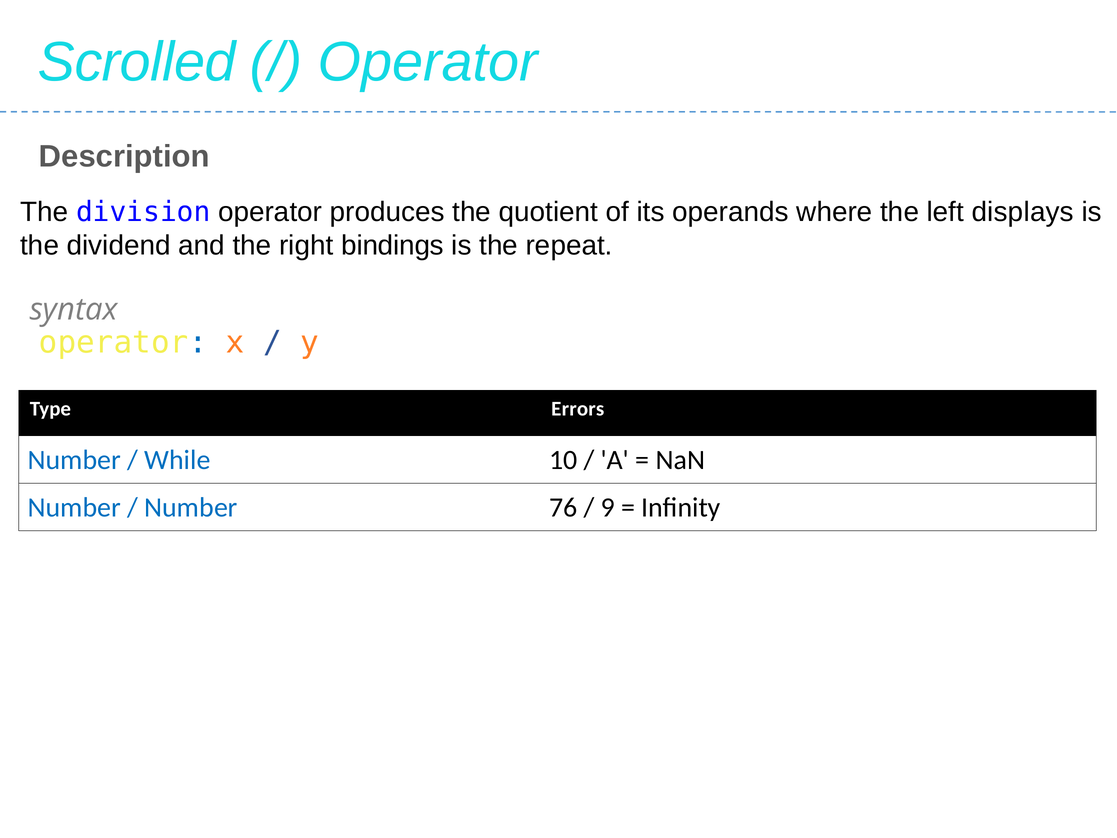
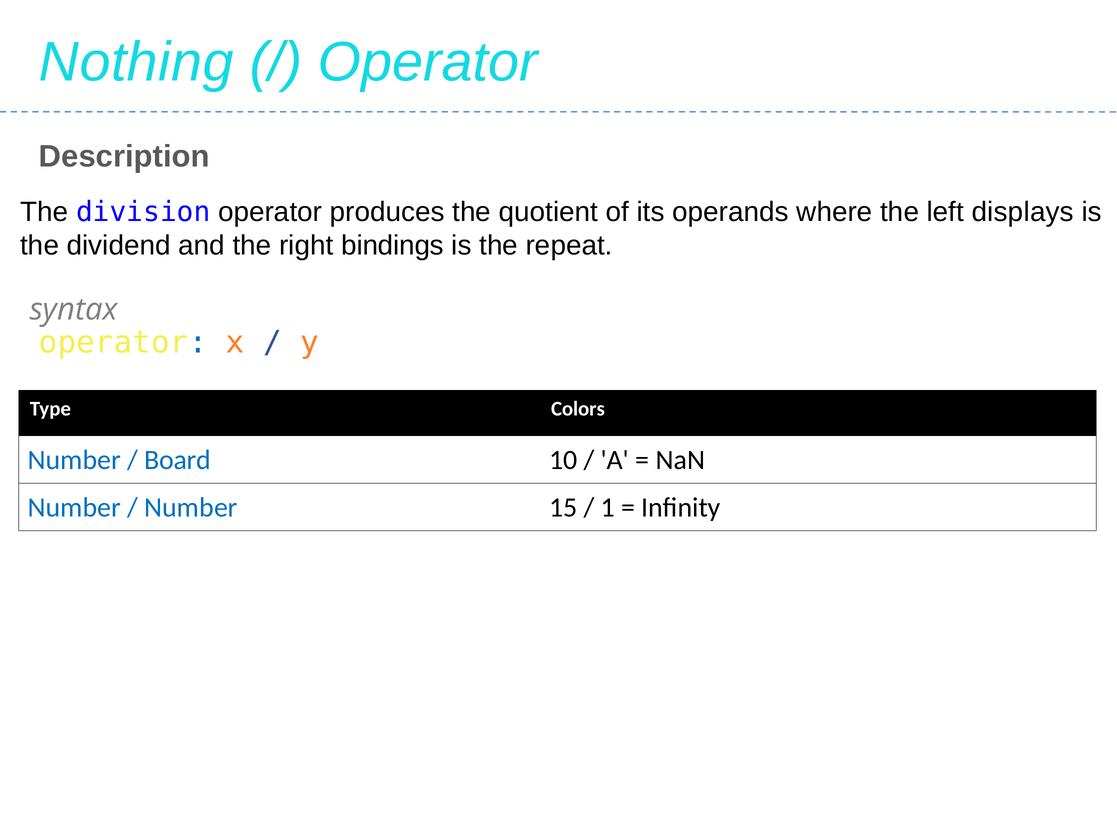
Scrolled: Scrolled -> Nothing
Errors: Errors -> Colors
While: While -> Board
76: 76 -> 15
9: 9 -> 1
